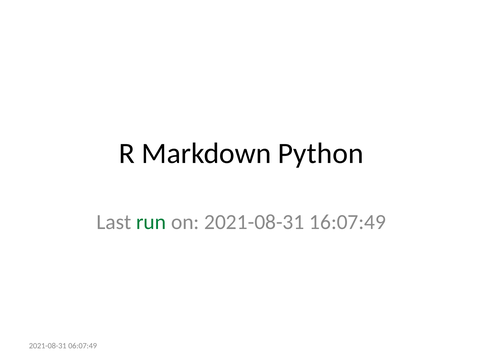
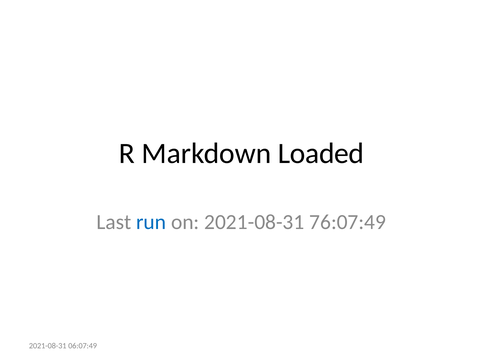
Python: Python -> Loaded
run colour: green -> blue
16:07:49: 16:07:49 -> 76:07:49
